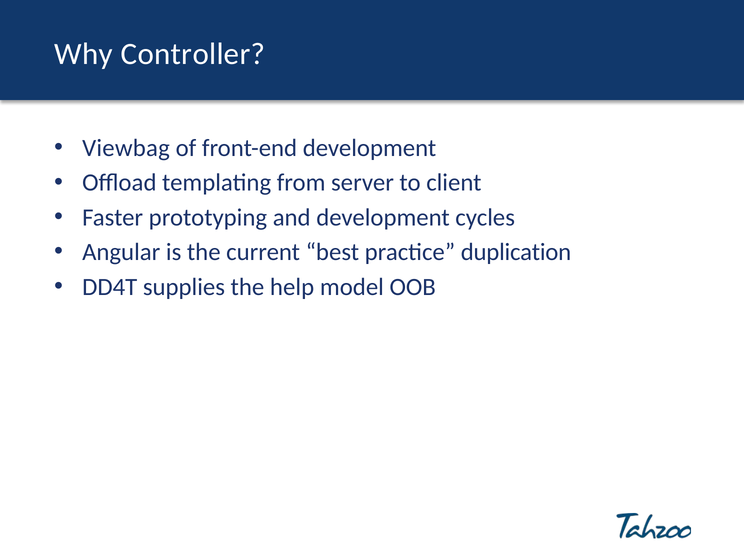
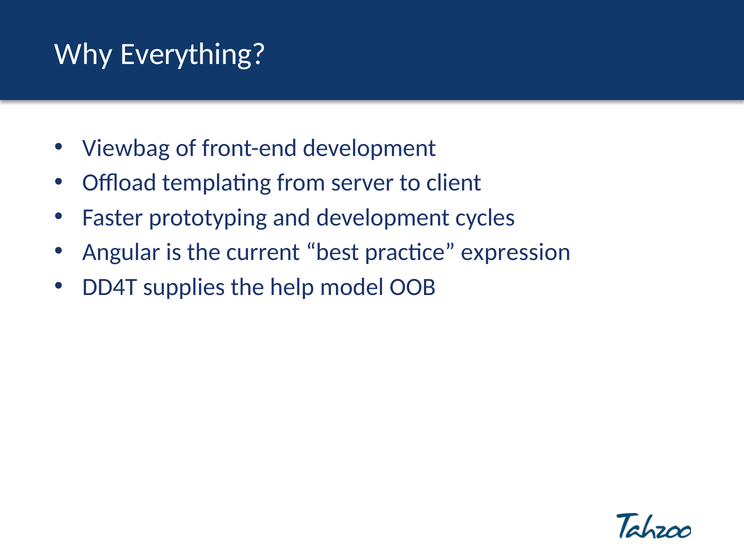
Controller: Controller -> Everything
duplication: duplication -> expression
